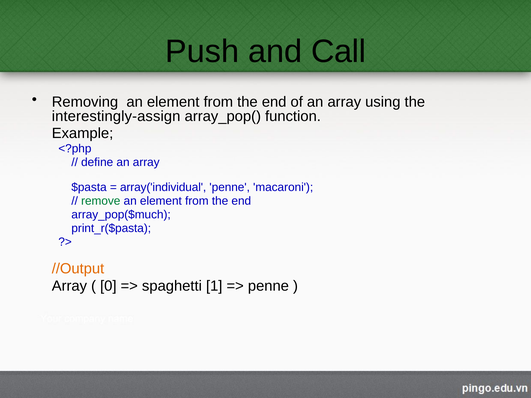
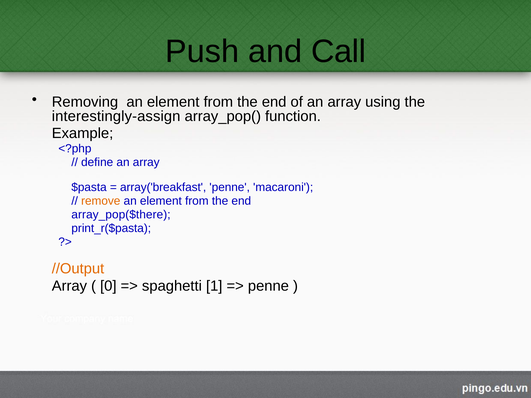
array('individual: array('individual -> array('breakfast
remove colour: green -> orange
array_pop($much: array_pop($much -> array_pop($there
